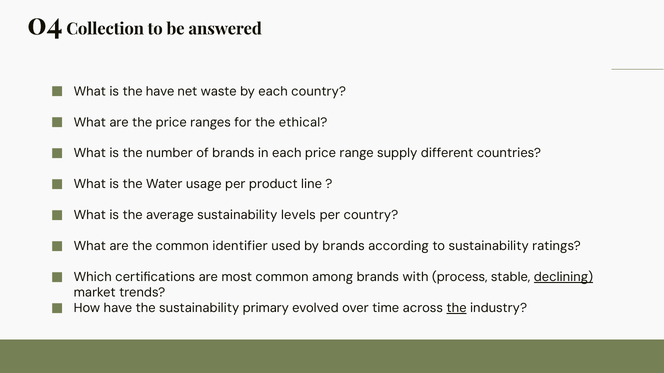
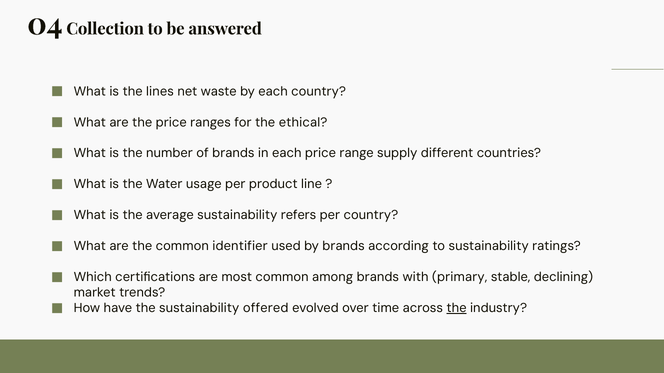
the have: have -> lines
levels: levels -> refers
process: process -> primary
declining underline: present -> none
primary: primary -> offered
